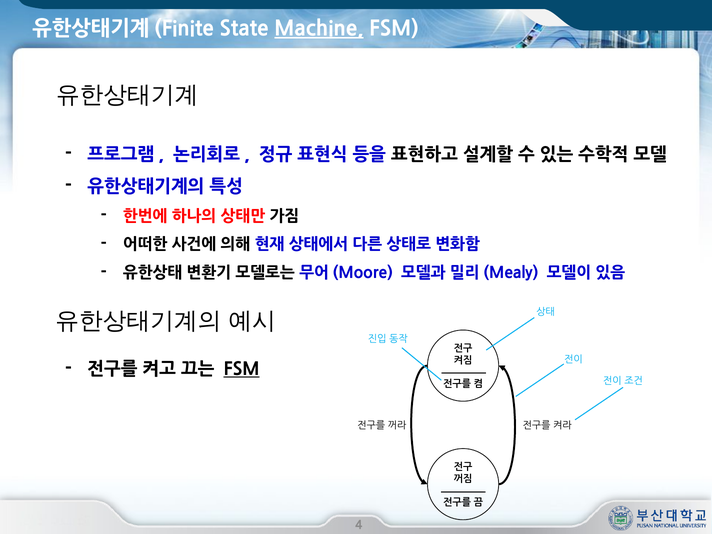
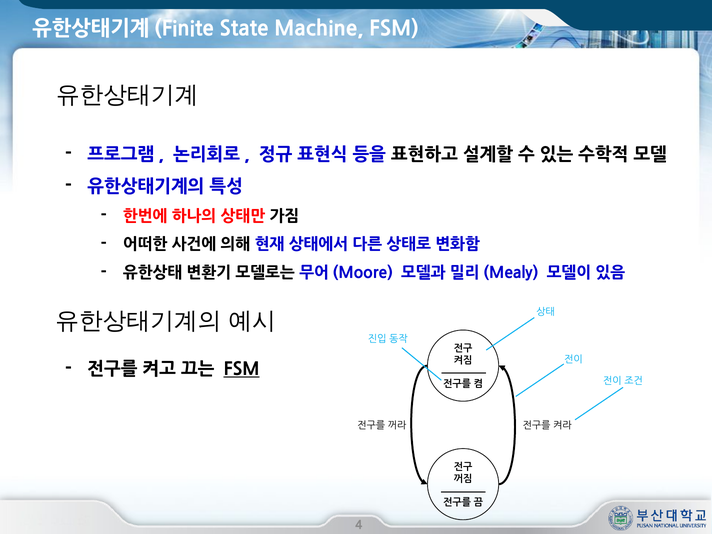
Machine underline: present -> none
